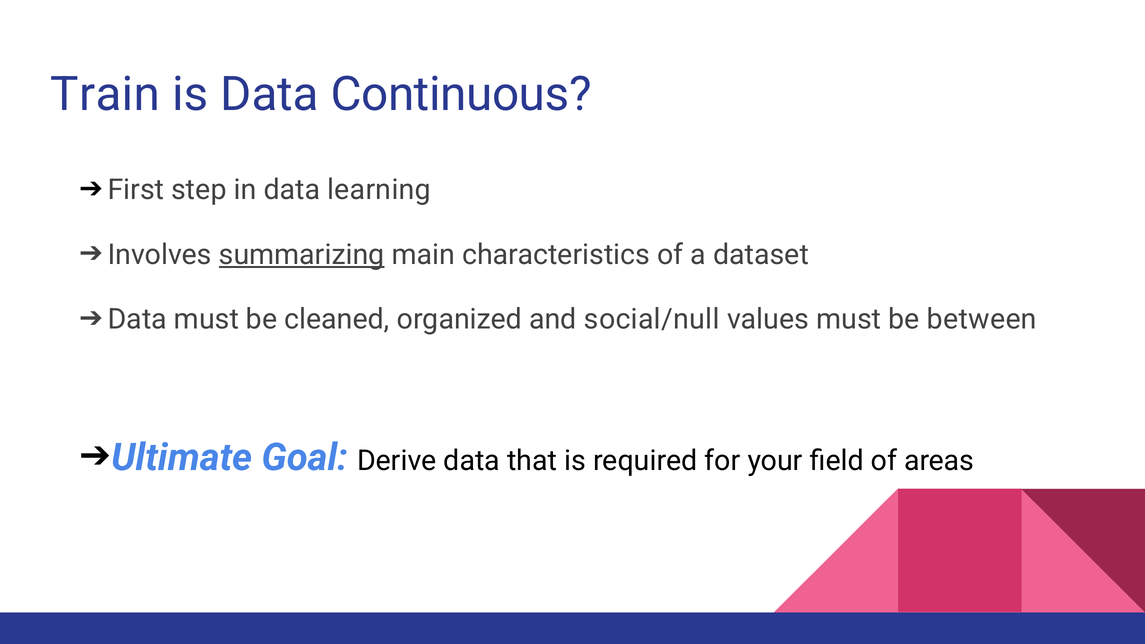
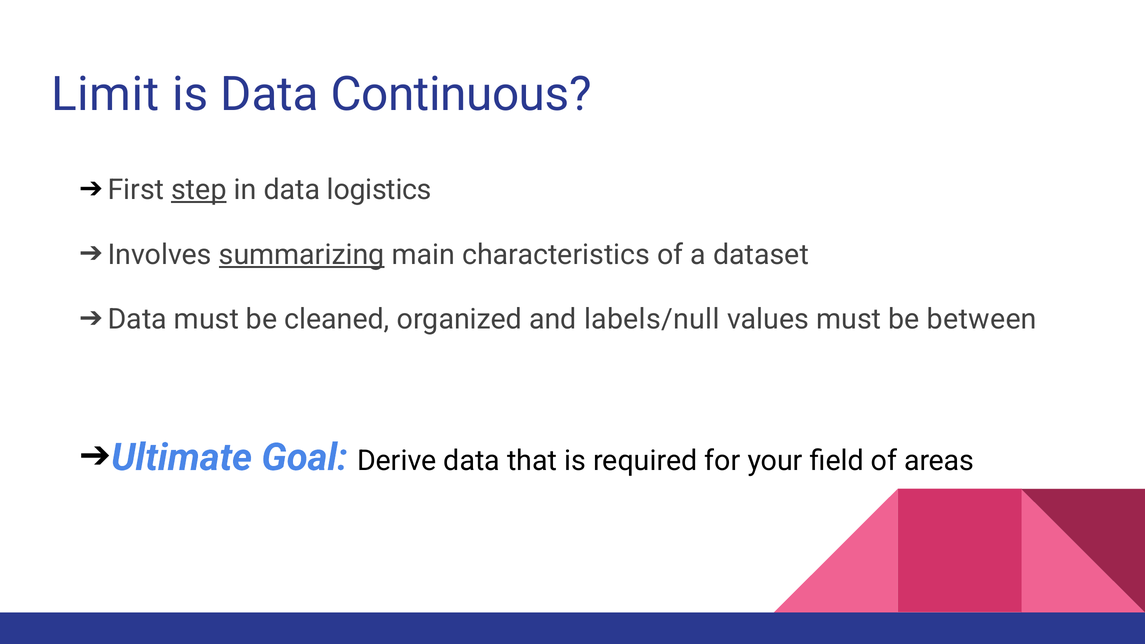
Train: Train -> Limit
step underline: none -> present
learning: learning -> logistics
social/null: social/null -> labels/null
